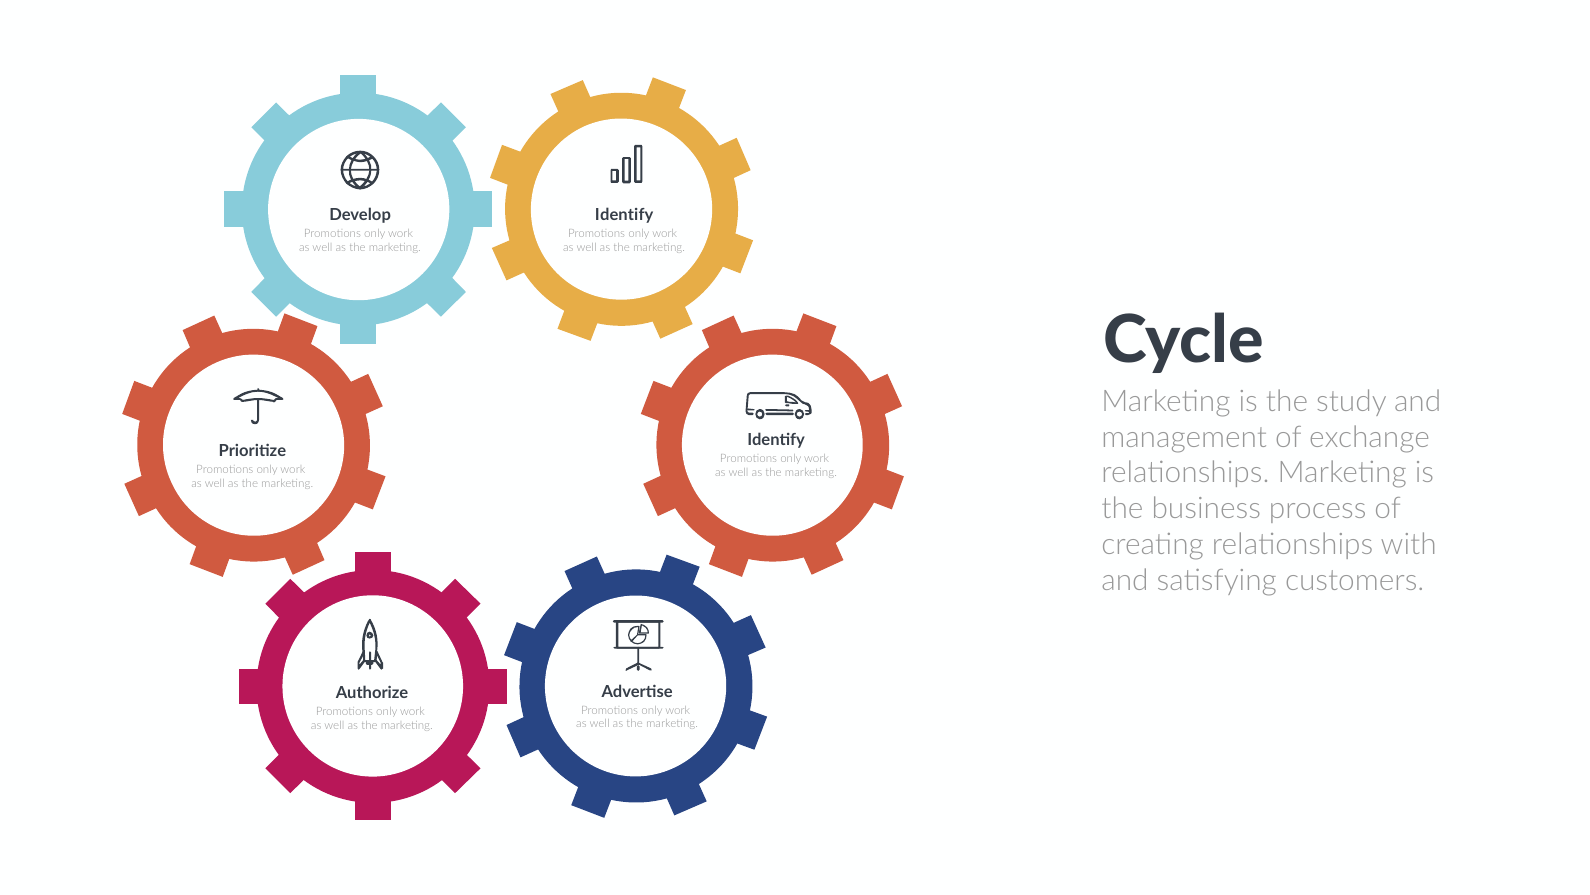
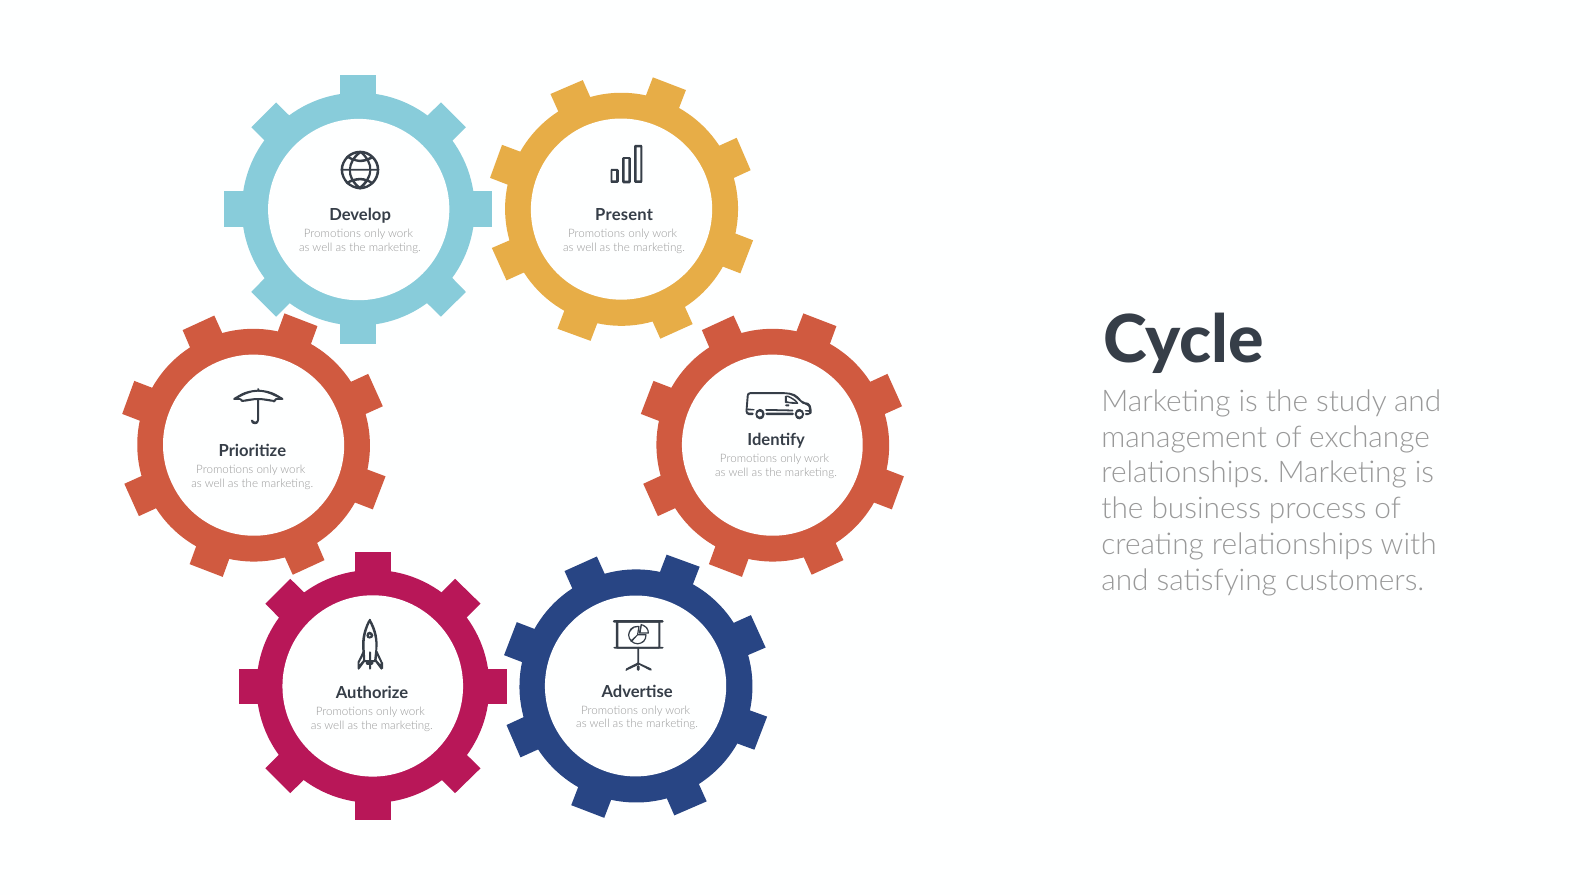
Identify at (624, 215): Identify -> Present
